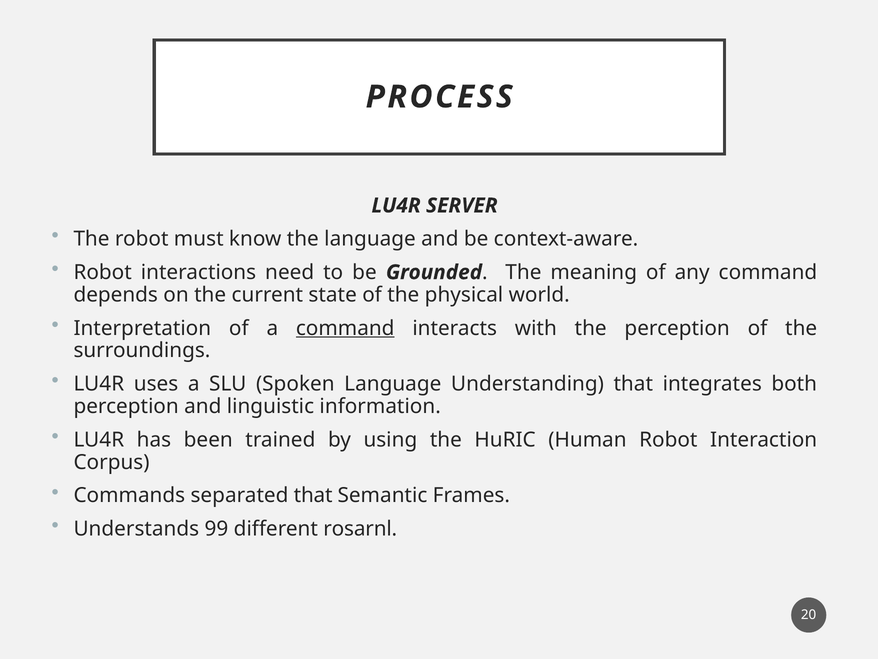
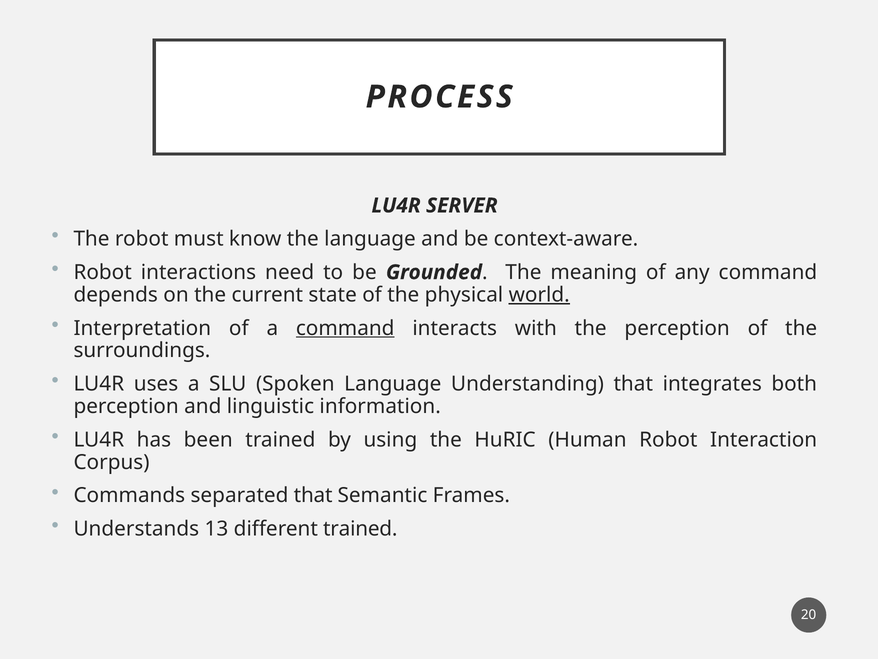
world underline: none -> present
99: 99 -> 13
different rosarnl: rosarnl -> trained
